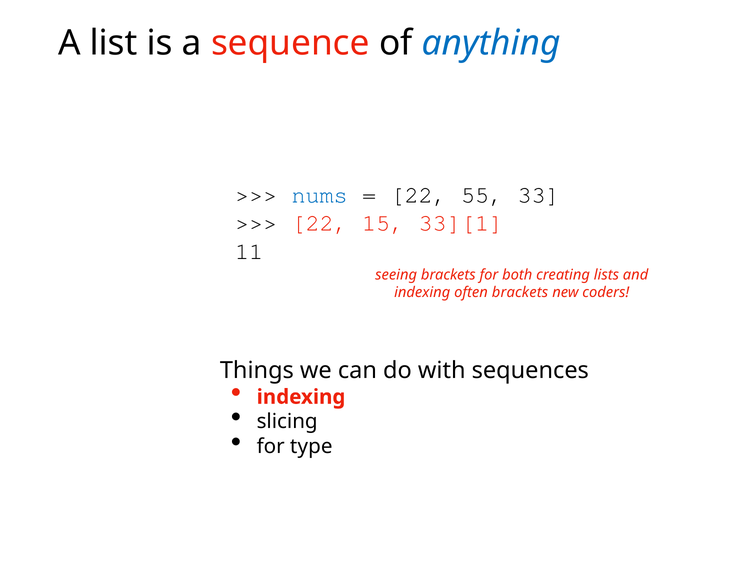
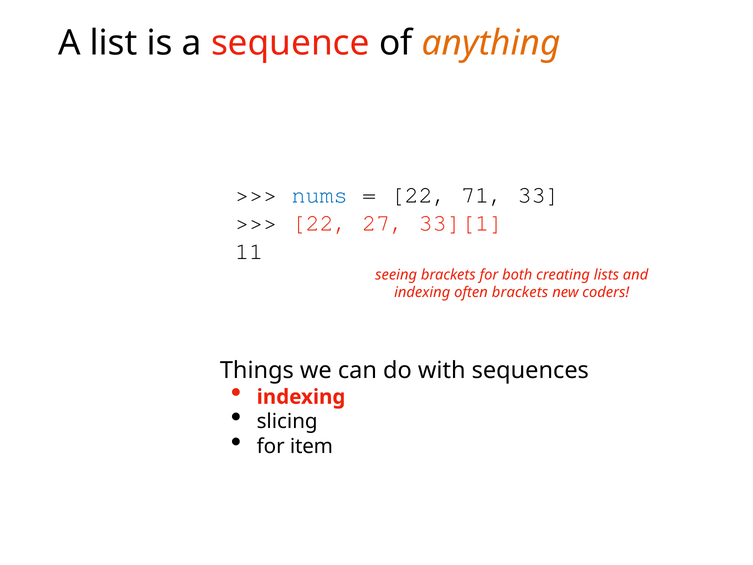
anything colour: blue -> orange
55: 55 -> 71
15: 15 -> 27
type: type -> item
